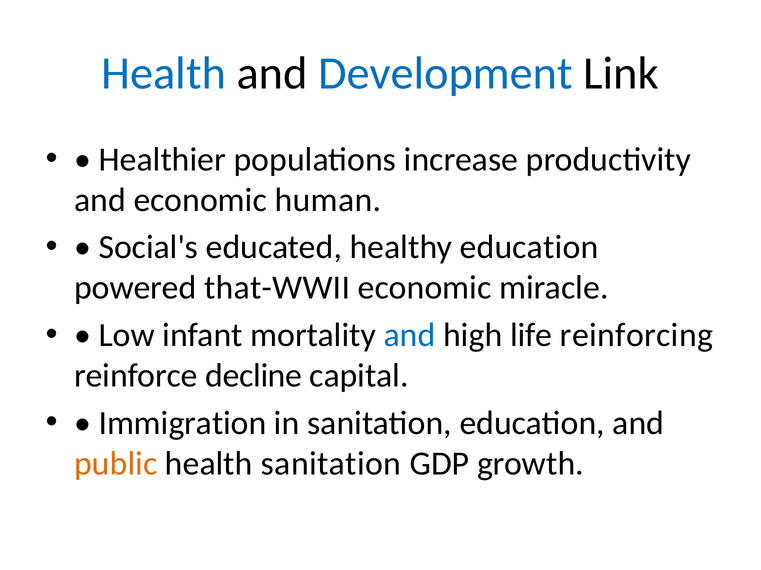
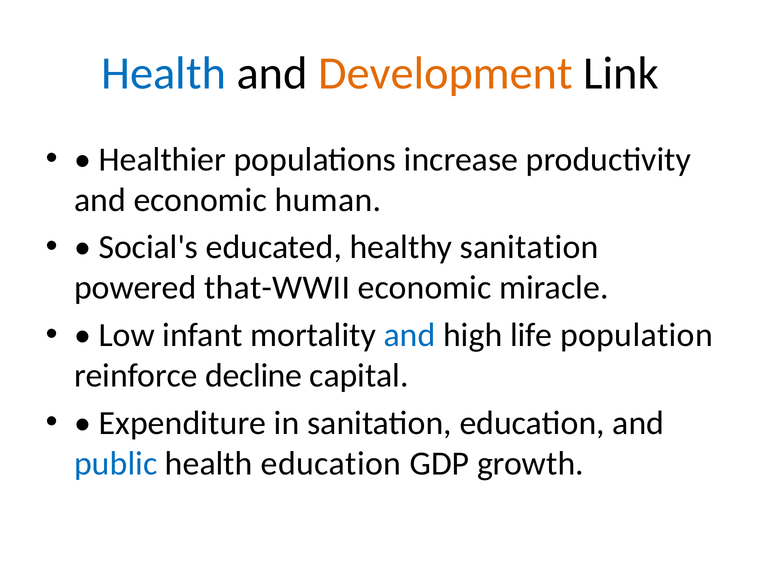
Development colour: blue -> orange
healthy education: education -> sanitation
reinforcing: reinforcing -> population
Immigration: Immigration -> Expenditure
public colour: orange -> blue
health sanitation: sanitation -> education
